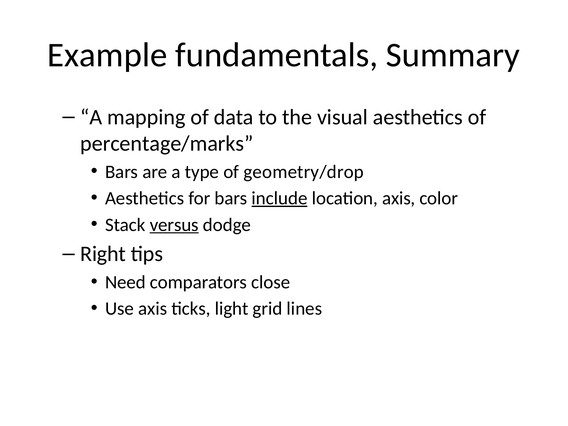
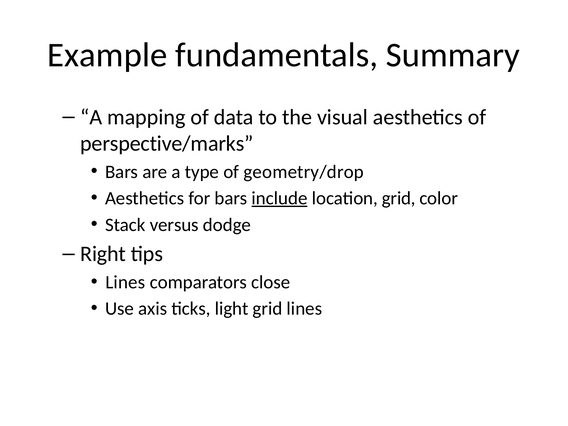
percentage/marks: percentage/marks -> perspective/marks
location axis: axis -> grid
versus underline: present -> none
Need at (125, 282): Need -> Lines
